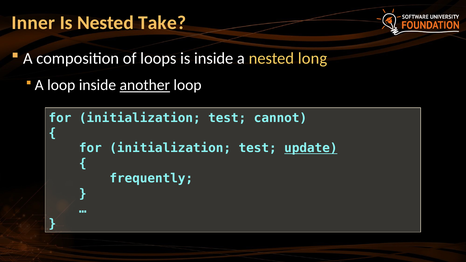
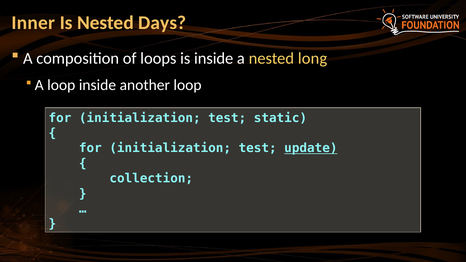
Take: Take -> Days
another underline: present -> none
cannot: cannot -> static
frequently: frequently -> collection
